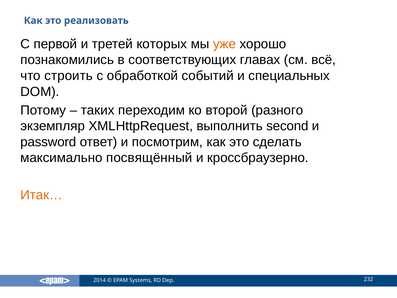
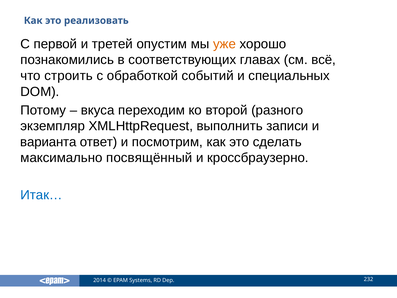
которых: которых -> опустим
таких: таких -> вкуса
second: second -> записи
password: password -> варианта
Итак… colour: orange -> blue
